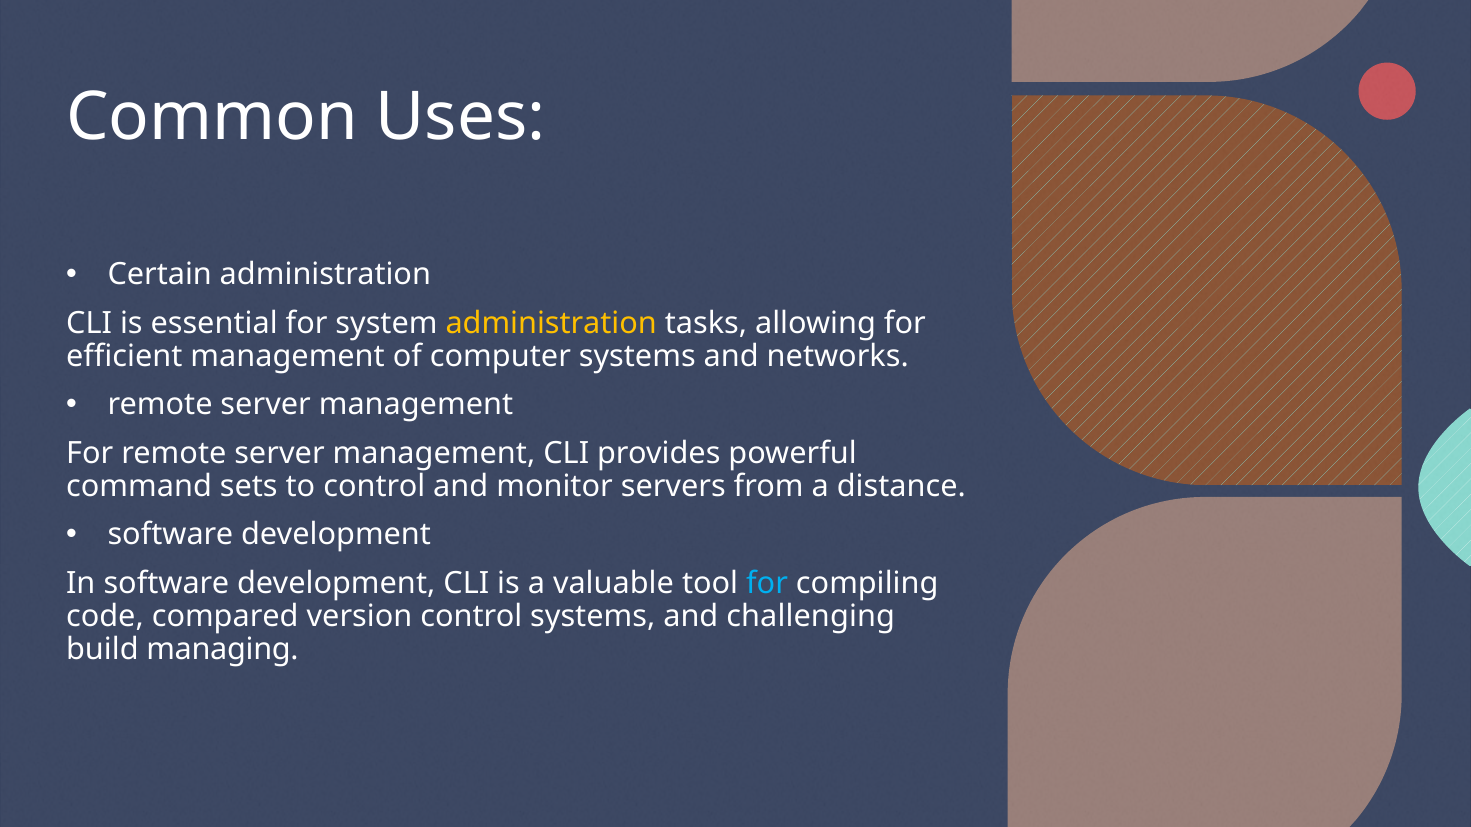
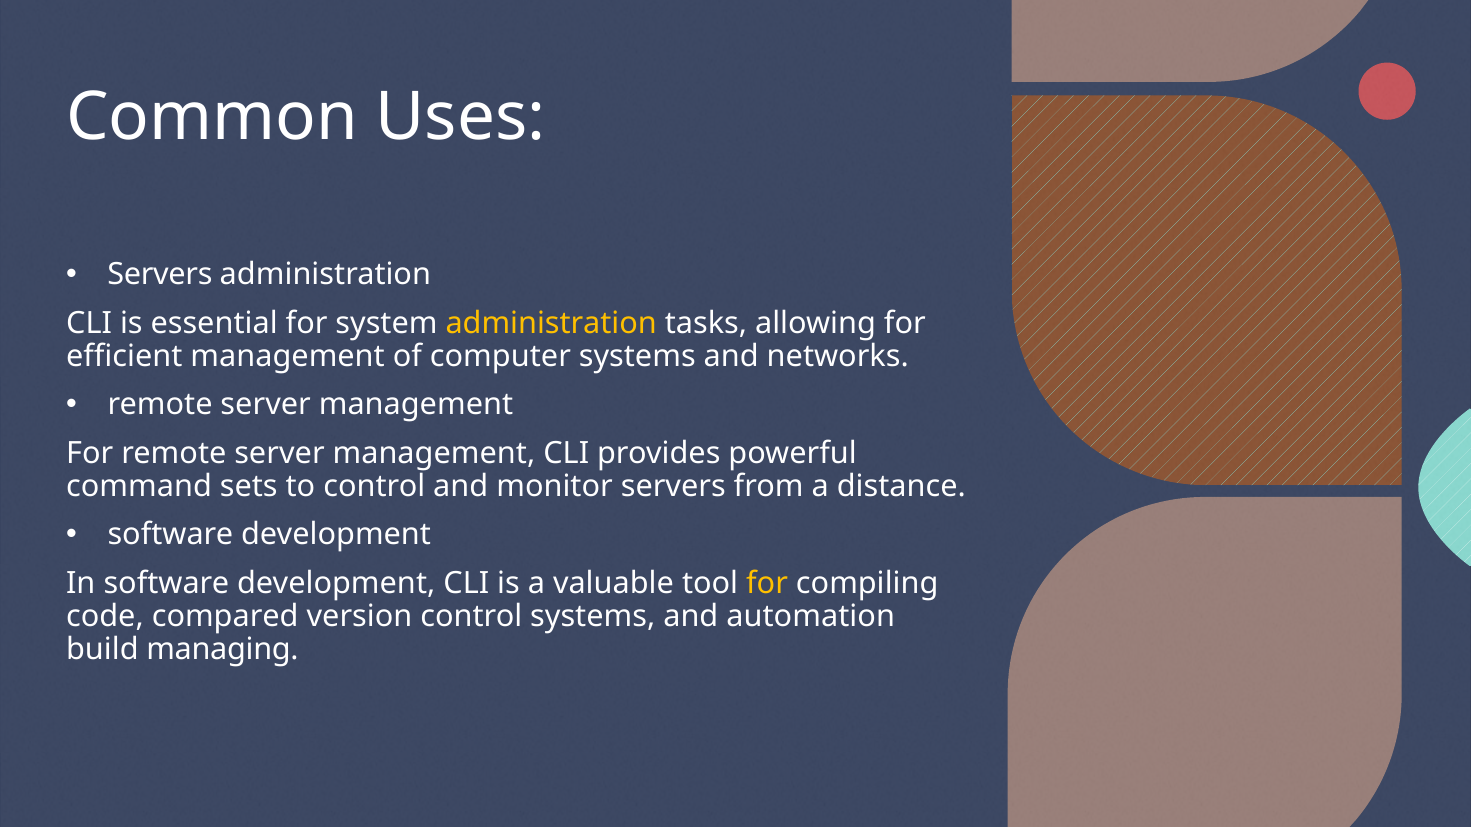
Certain at (160, 275): Certain -> Servers
for at (767, 583) colour: light blue -> yellow
challenging: challenging -> automation
